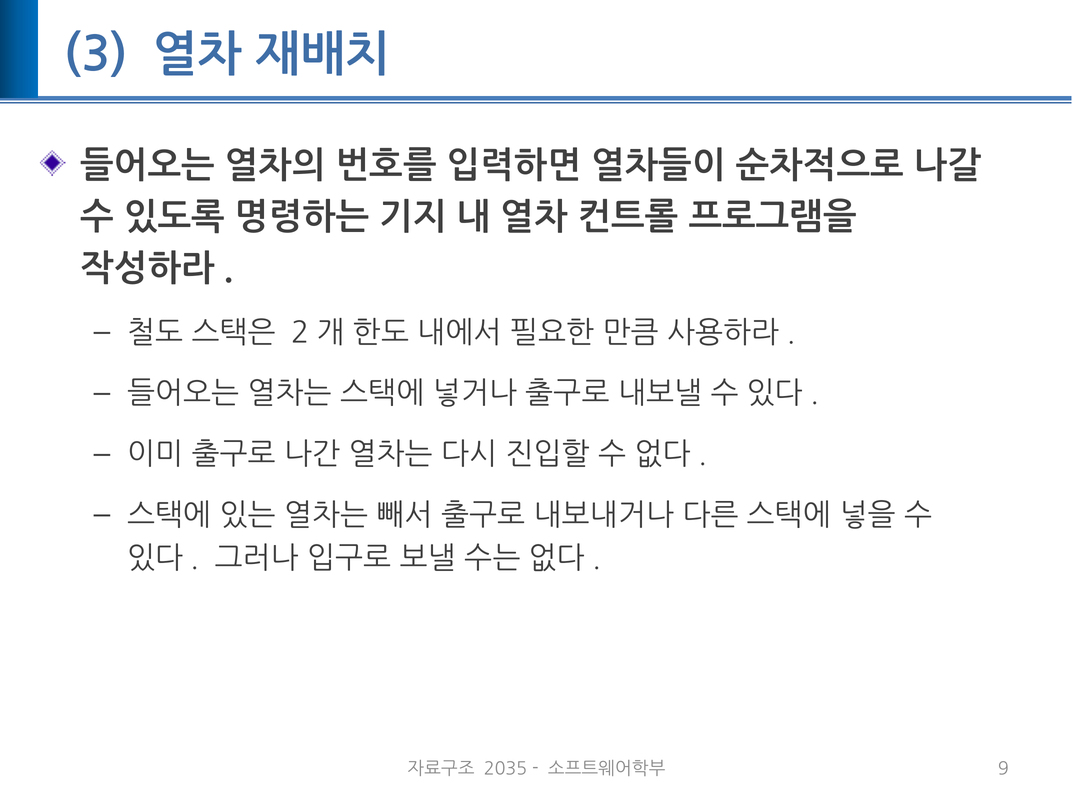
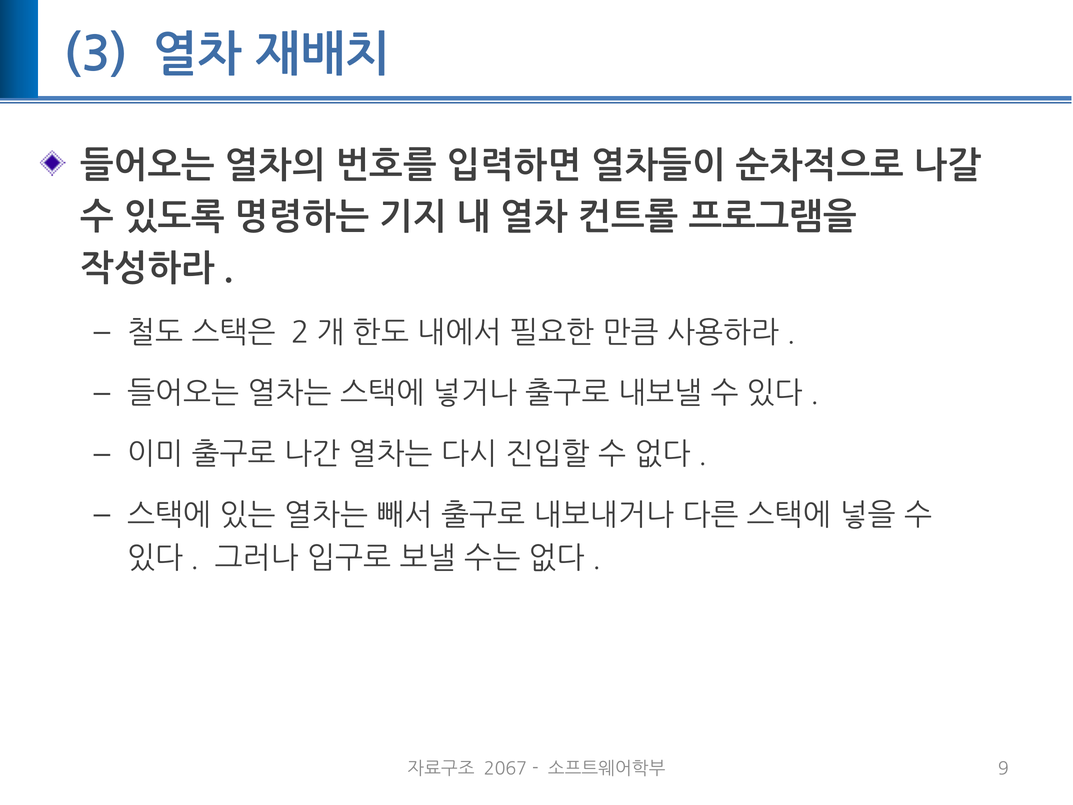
2035: 2035 -> 2067
